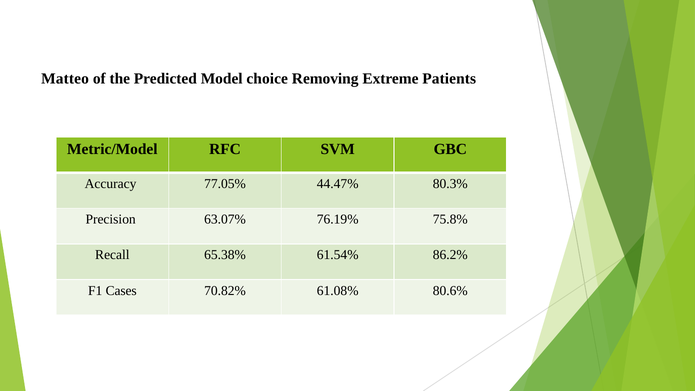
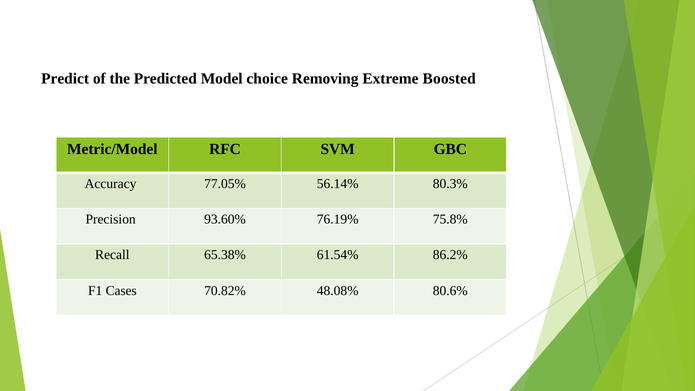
Matteo: Matteo -> Predict
Patients: Patients -> Boosted
44.47%: 44.47% -> 56.14%
63.07%: 63.07% -> 93.60%
61.08%: 61.08% -> 48.08%
